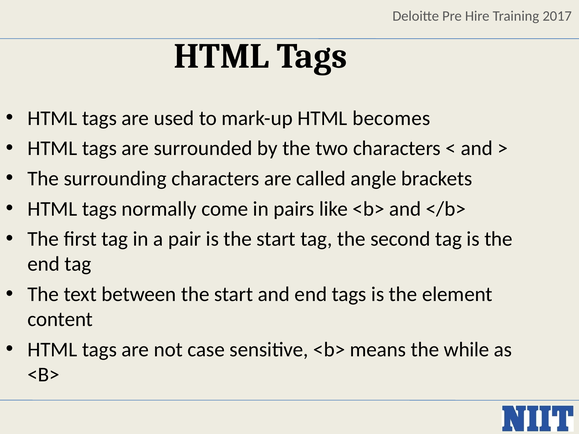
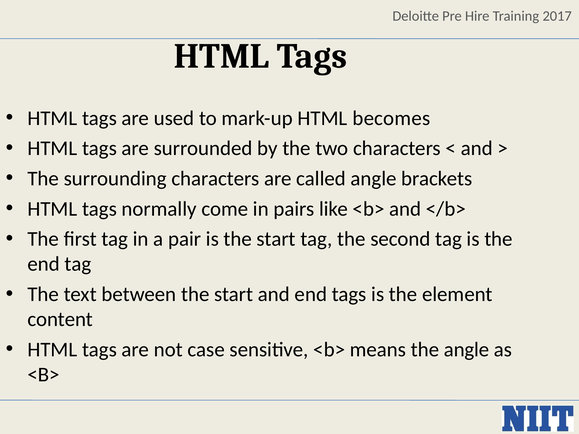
the while: while -> angle
